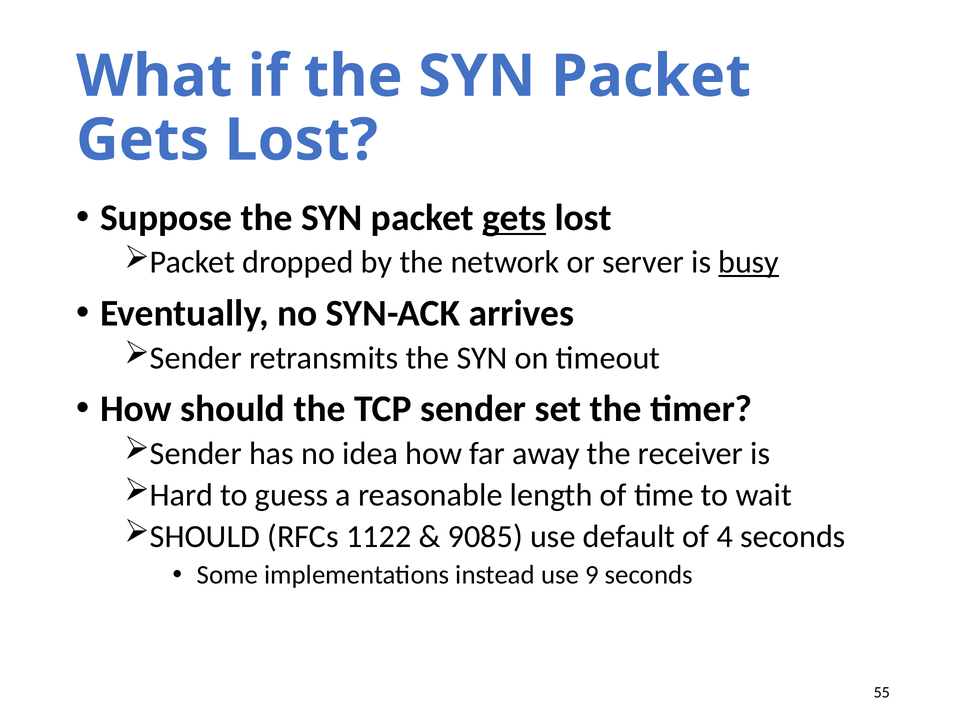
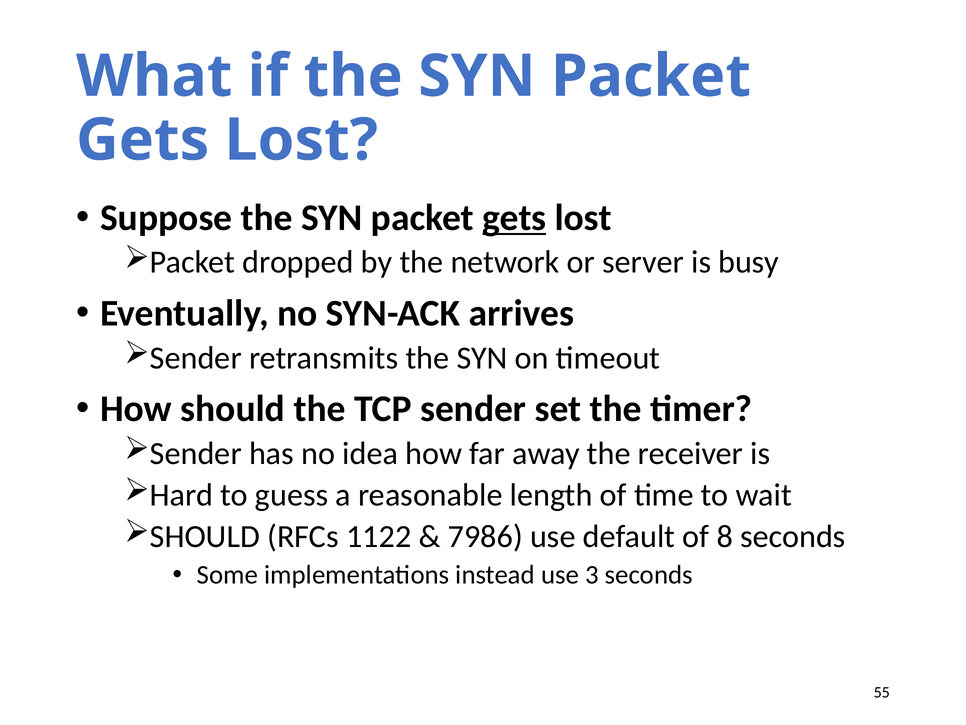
busy underline: present -> none
9085: 9085 -> 7986
4: 4 -> 8
9: 9 -> 3
